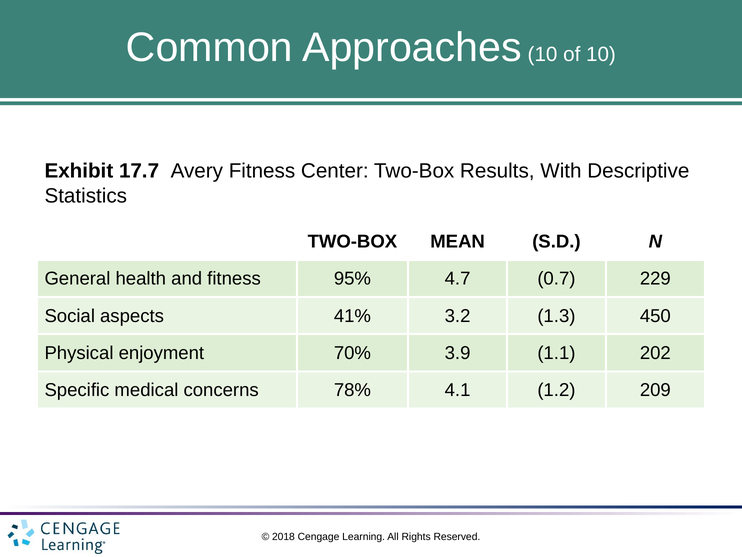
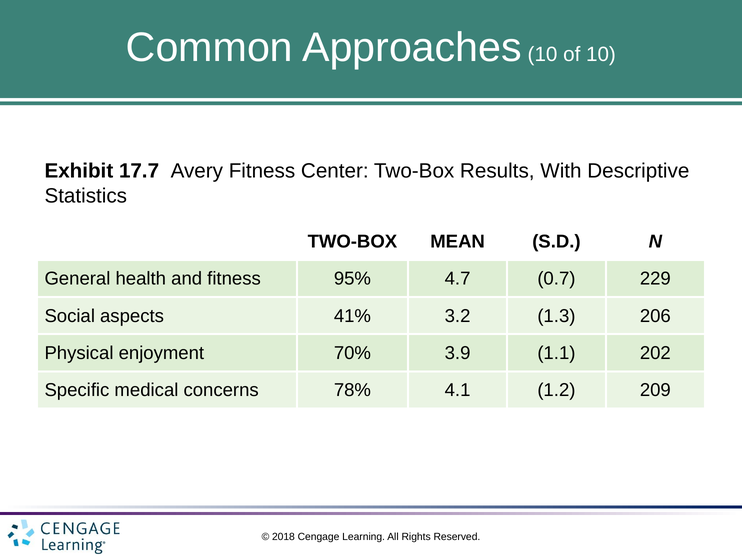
450: 450 -> 206
